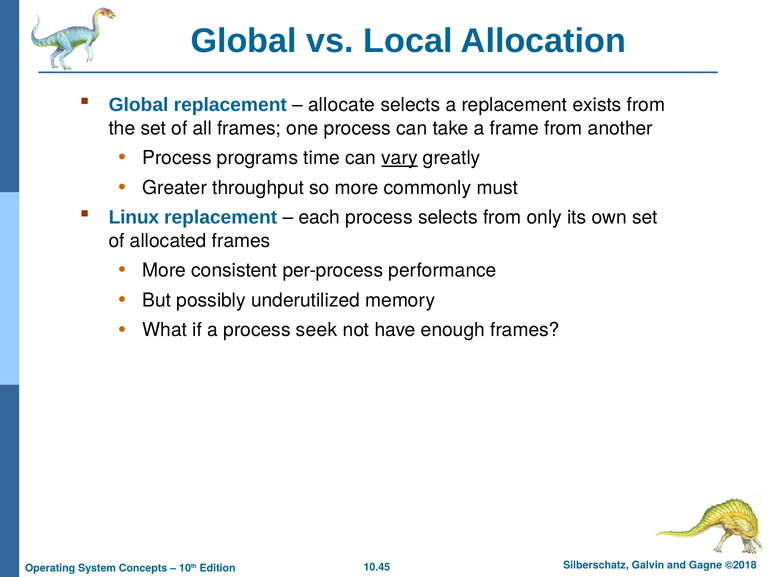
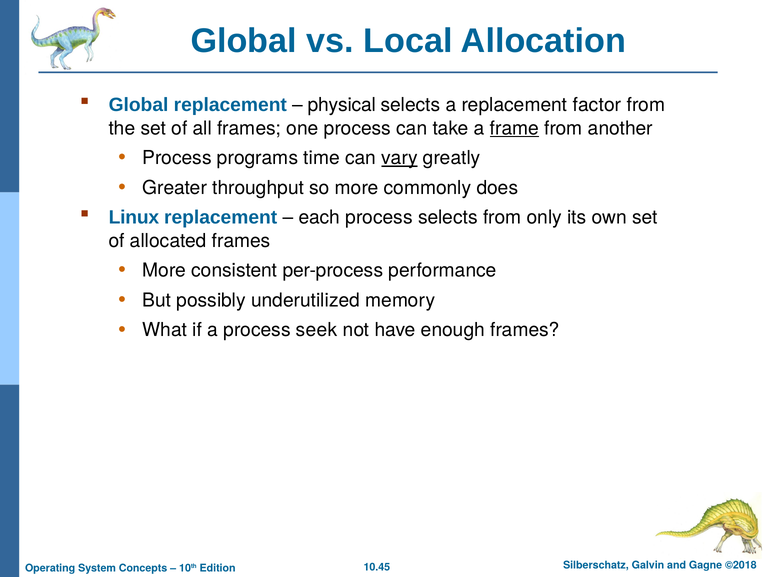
allocate: allocate -> physical
exists: exists -> factor
frame underline: none -> present
must: must -> does
